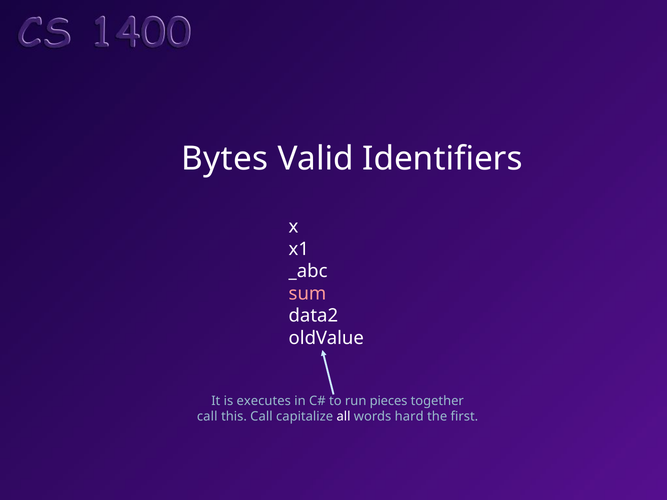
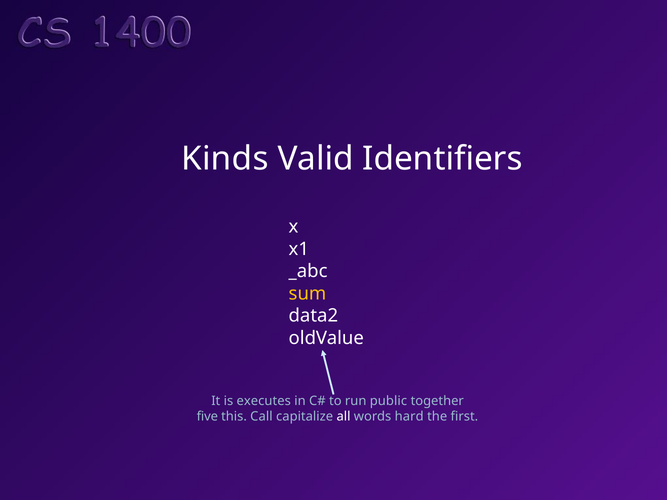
Bytes: Bytes -> Kinds
sum colour: pink -> yellow
pieces: pieces -> public
call at (207, 417): call -> five
